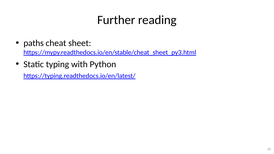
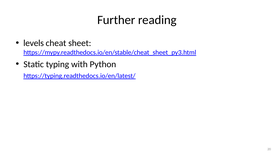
paths: paths -> levels
